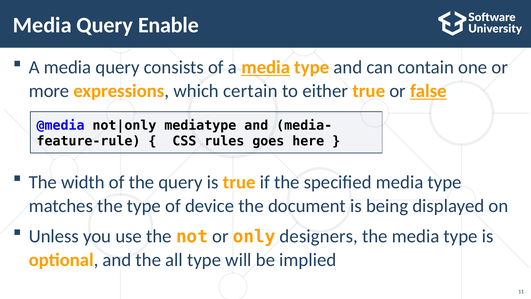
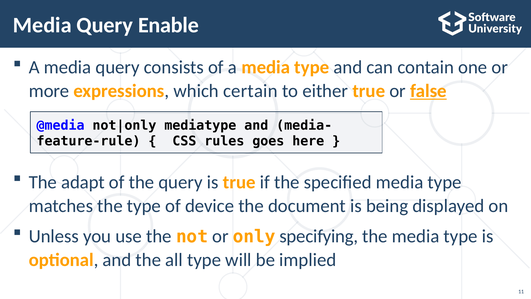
media at (266, 67) underline: present -> none
width: width -> adapt
designers: designers -> specifying
